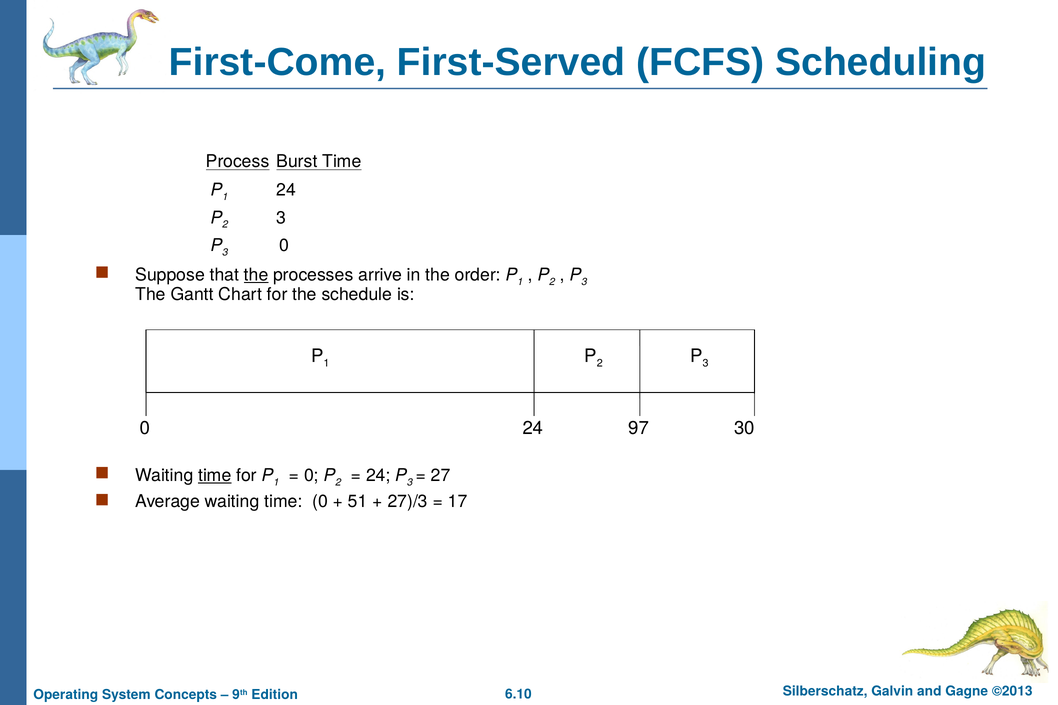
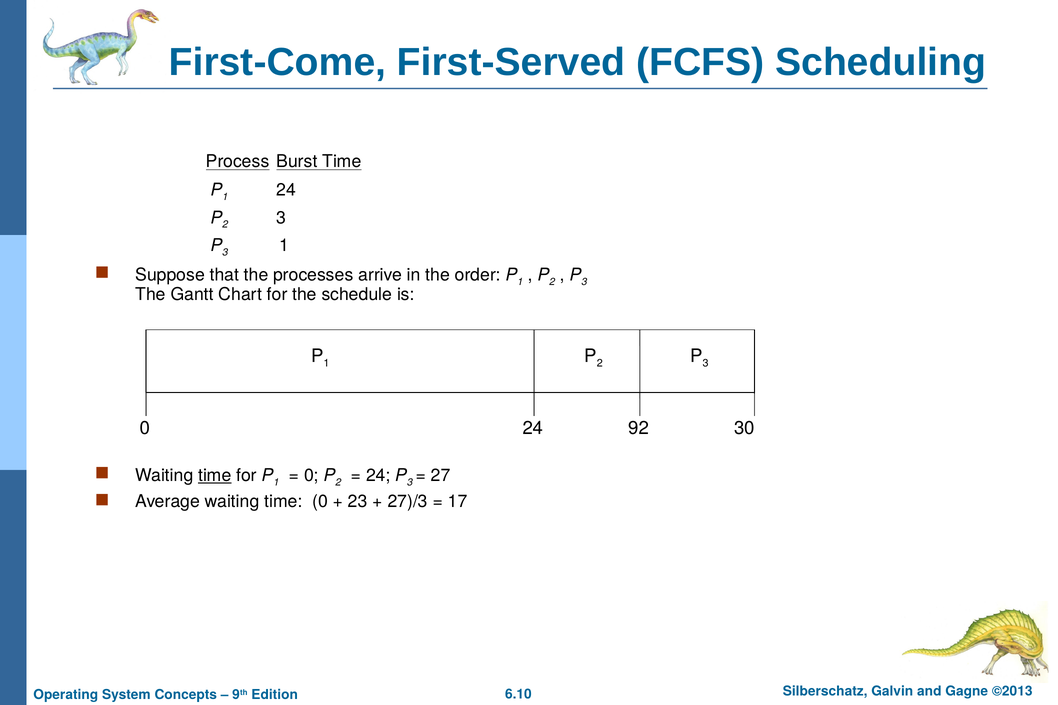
3 0: 0 -> 1
the at (256, 275) underline: present -> none
97: 97 -> 92
51: 51 -> 23
